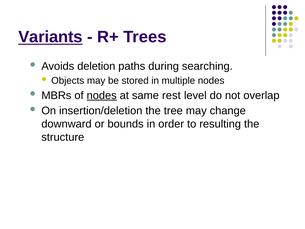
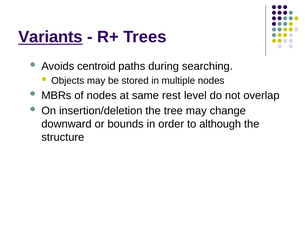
deletion: deletion -> centroid
nodes at (102, 95) underline: present -> none
resulting: resulting -> although
